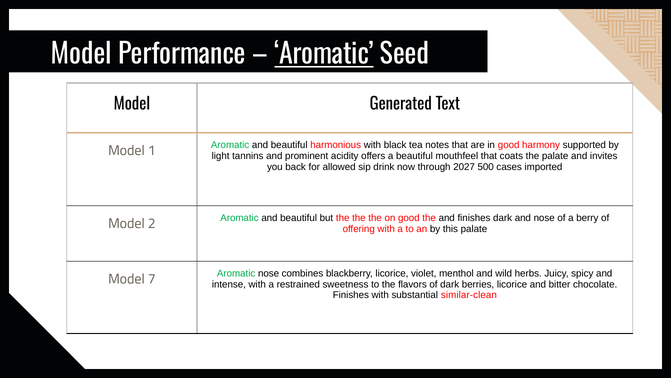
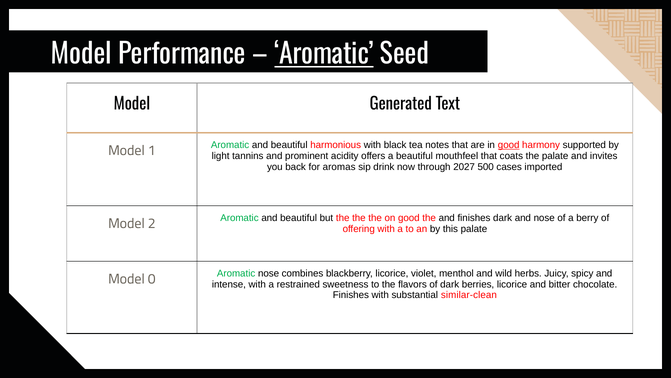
good at (509, 145) underline: none -> present
allowed: allowed -> aromas
7: 7 -> 0
